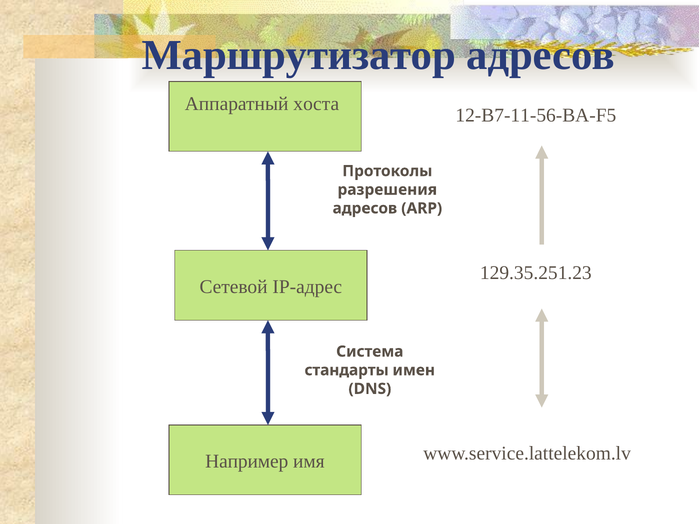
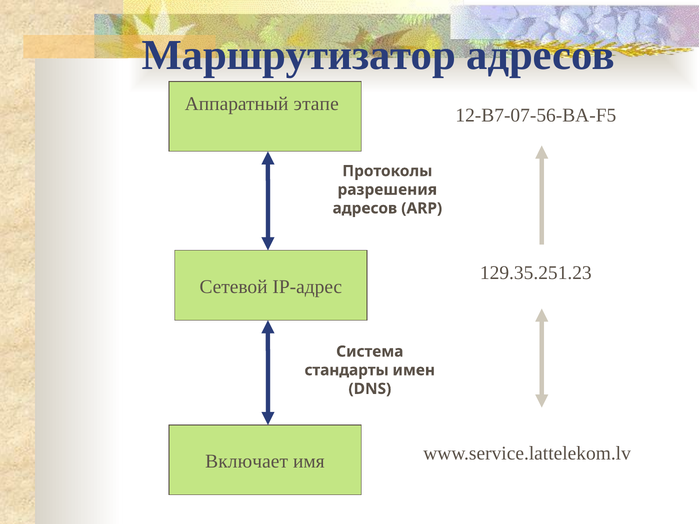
хоста: хоста -> этапе
12-B7-11-56-BA-F5: 12-B7-11-56-BA-F5 -> 12-B7-07-56-BA-F5
Например: Например -> Включает
